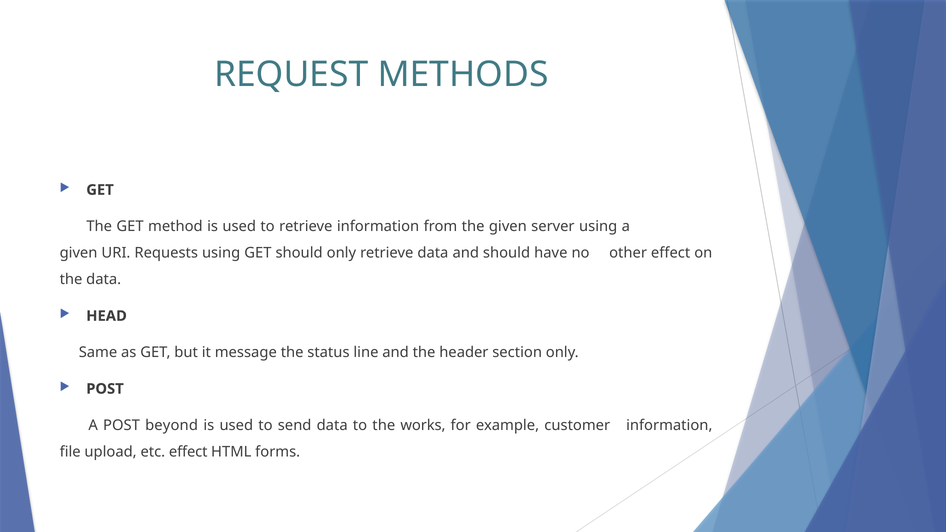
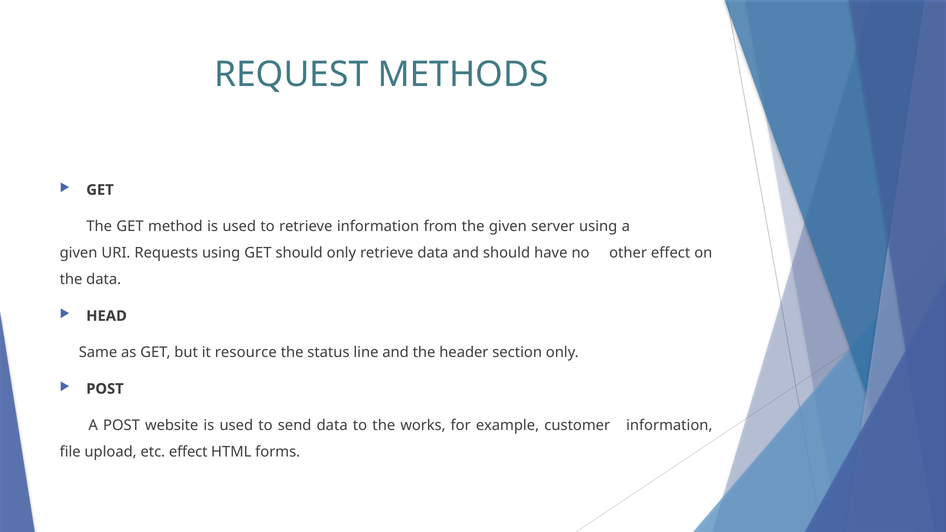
message: message -> resource
beyond: beyond -> website
